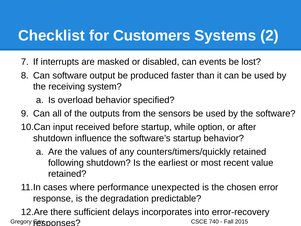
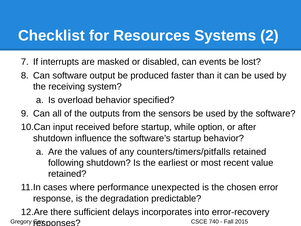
Customers: Customers -> Resources
counters/timers/quickly: counters/timers/quickly -> counters/timers/pitfalls
